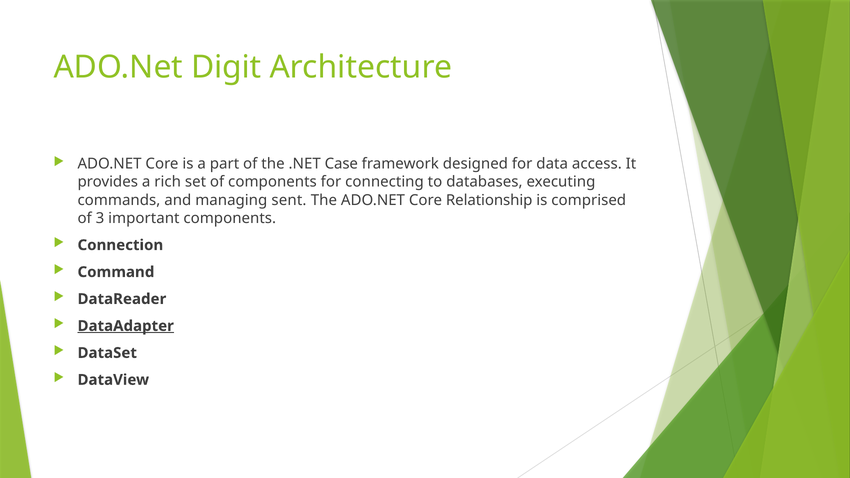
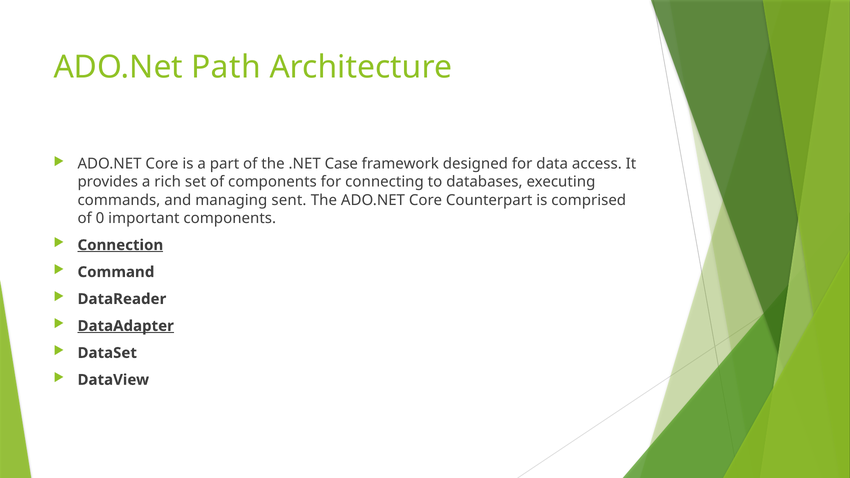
Digit: Digit -> Path
Relationship: Relationship -> Counterpart
3: 3 -> 0
Connection underline: none -> present
